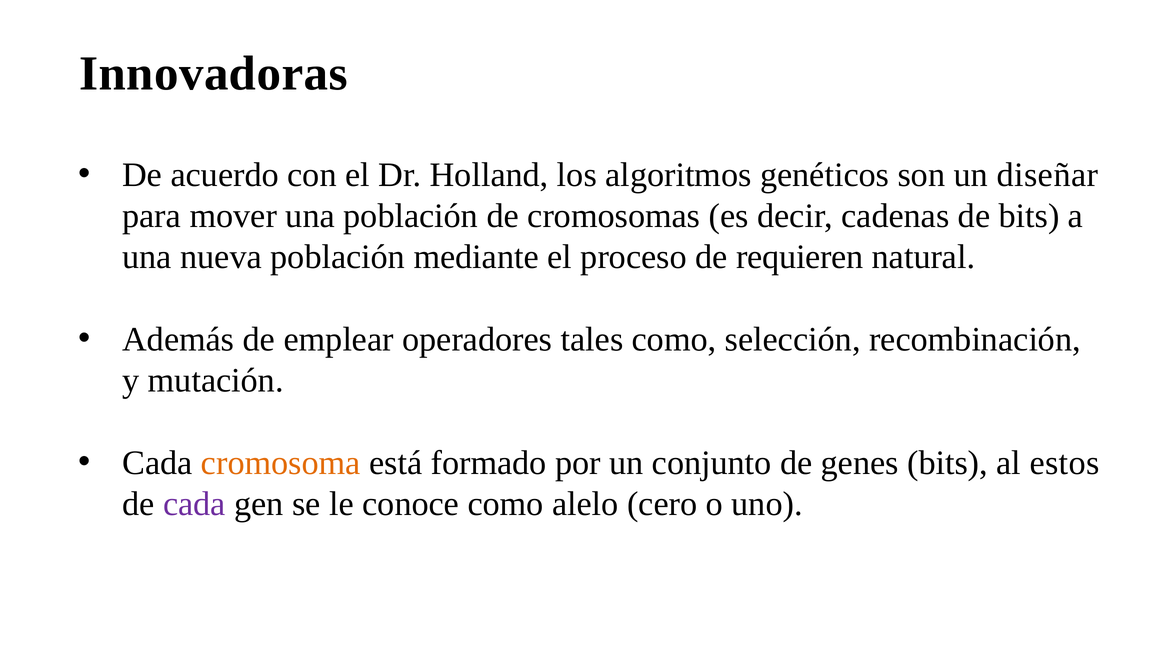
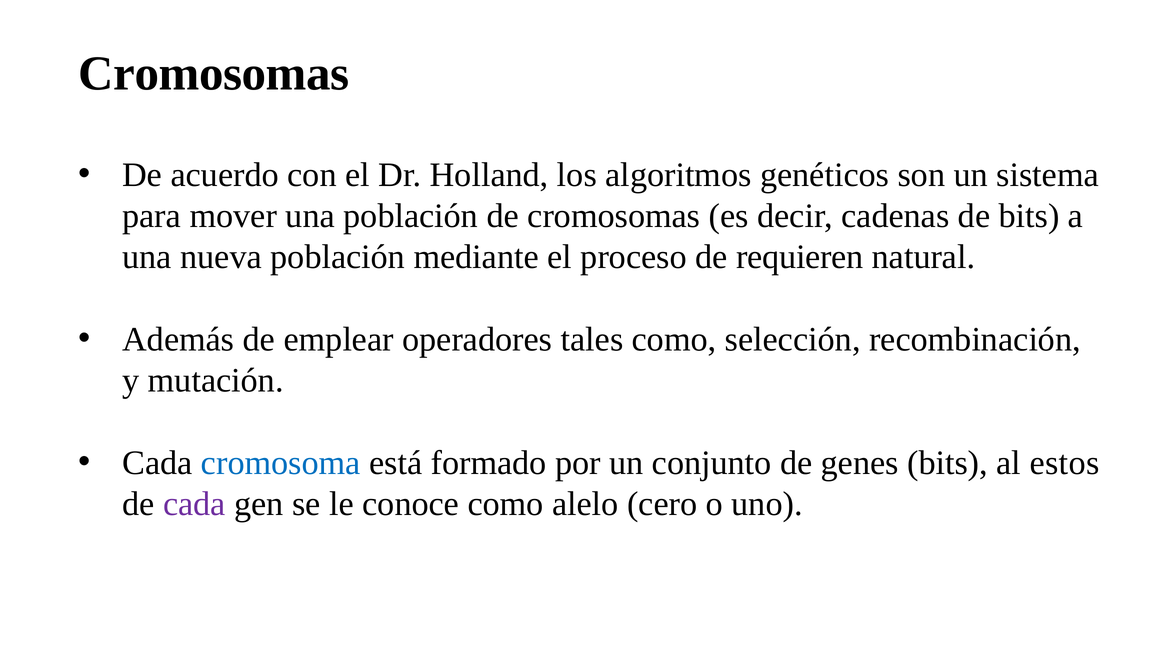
Innovadoras at (213, 74): Innovadoras -> Cromosomas
diseñar: diseñar -> sistema
cromosoma colour: orange -> blue
